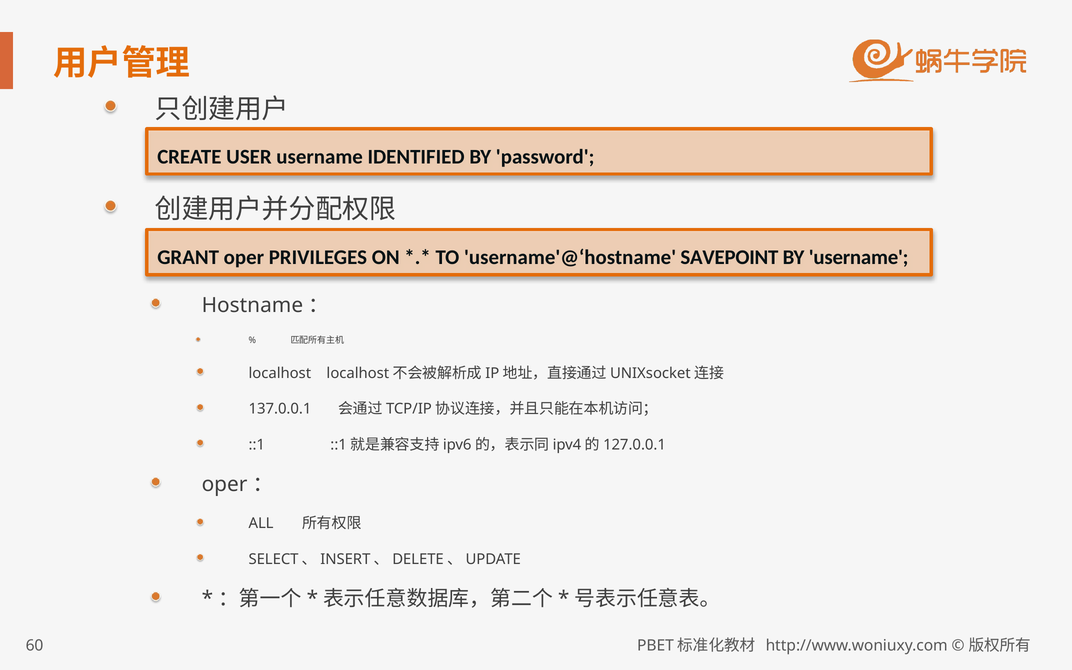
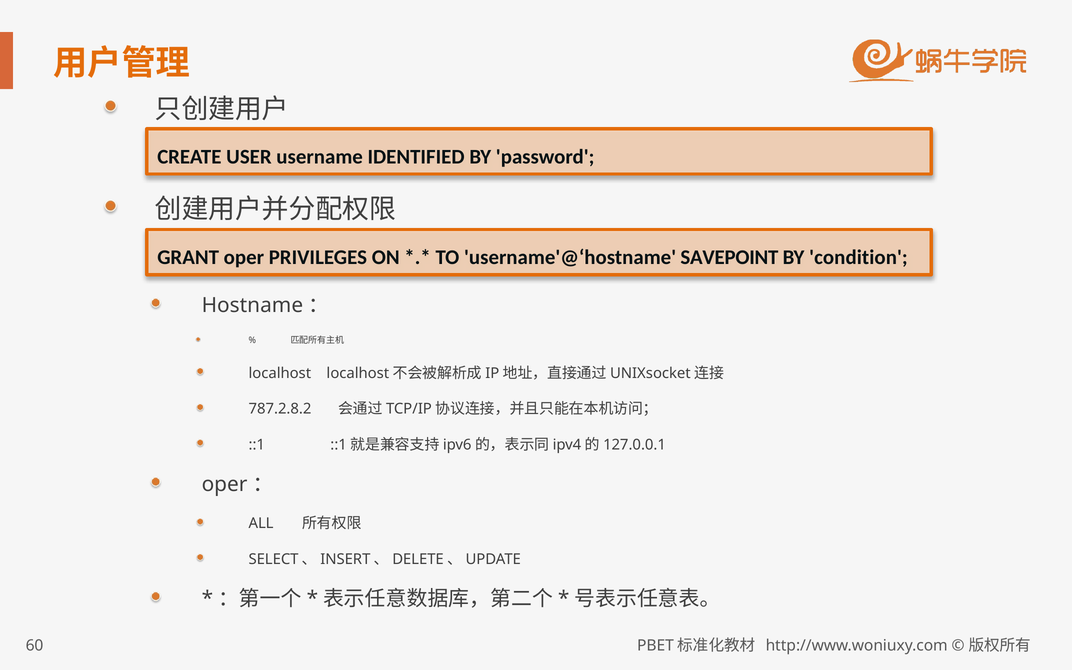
BY username: username -> condition
137.0.0.1: 137.0.0.1 -> 787.2.8.2
